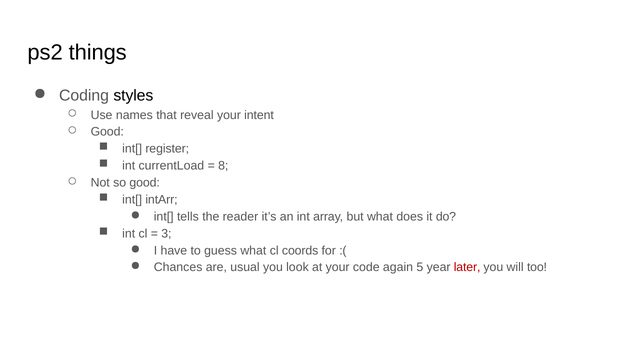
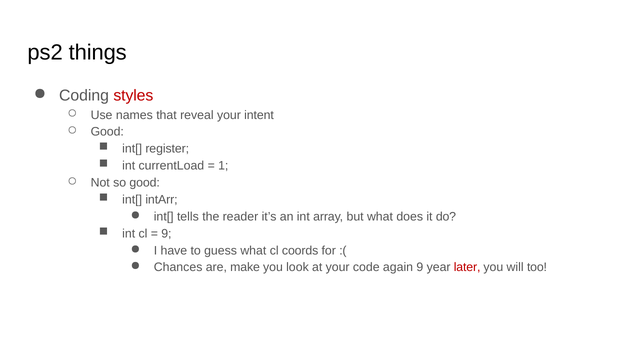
styles colour: black -> red
8: 8 -> 1
3 at (166, 234): 3 -> 9
usual: usual -> make
again 5: 5 -> 9
